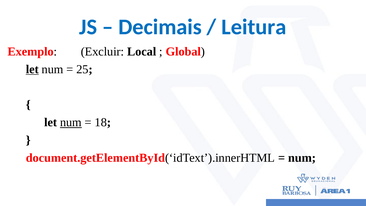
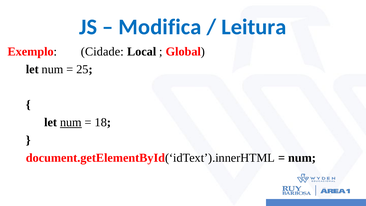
Decimais: Decimais -> Modifica
Excluir: Excluir -> Cidade
let at (32, 69) underline: present -> none
